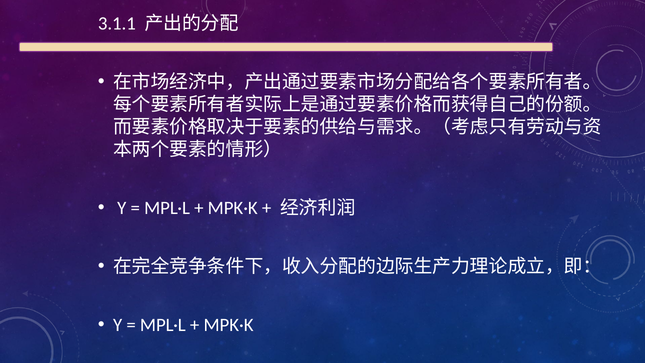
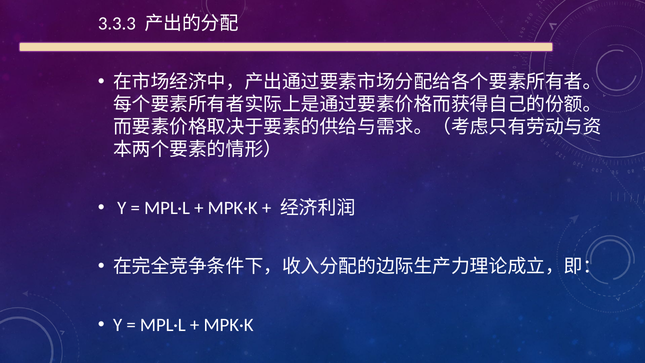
3.1.1: 3.1.1 -> 3.3.3
